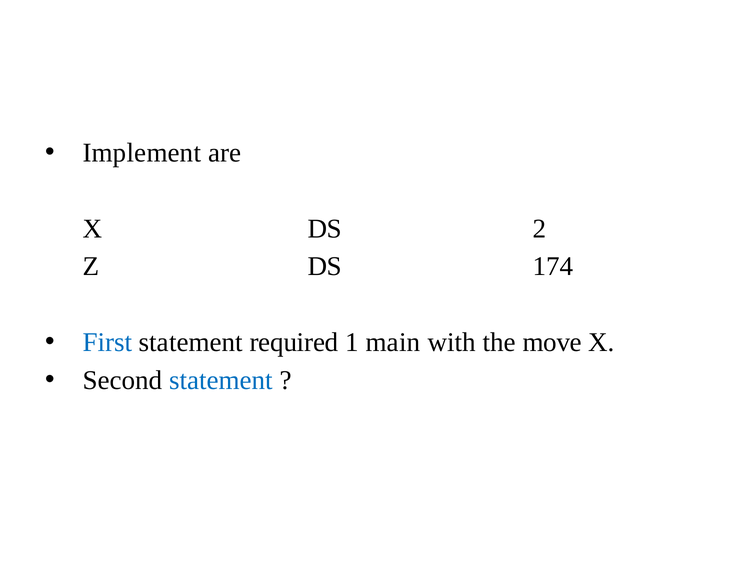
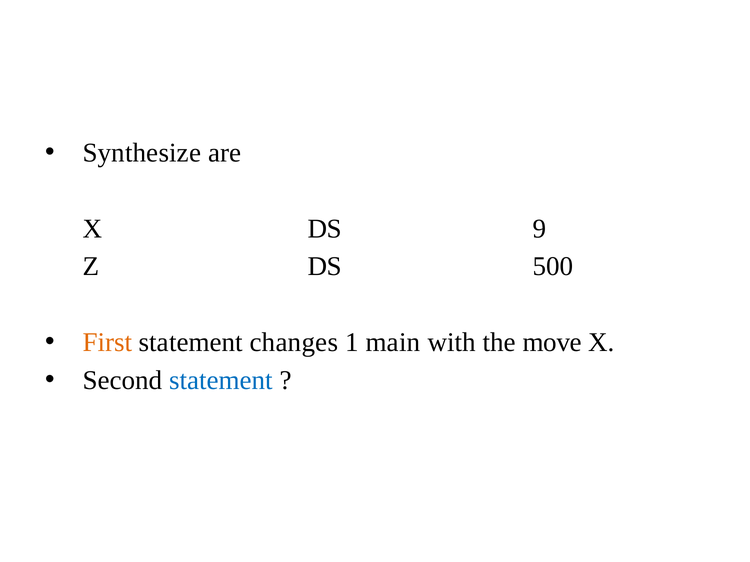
Implement: Implement -> Synthesize
2: 2 -> 9
174: 174 -> 500
First colour: blue -> orange
required: required -> changes
